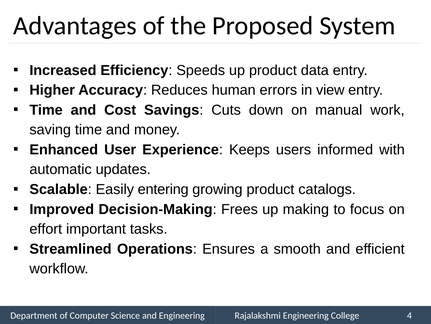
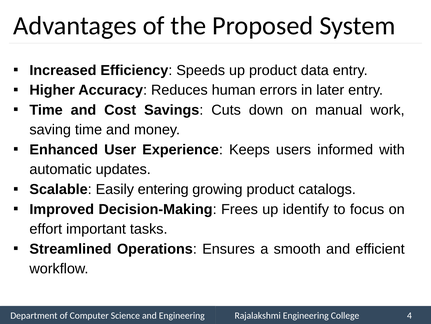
view: view -> later
making: making -> identify
